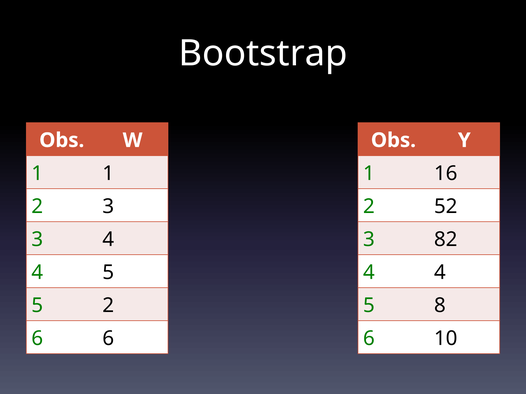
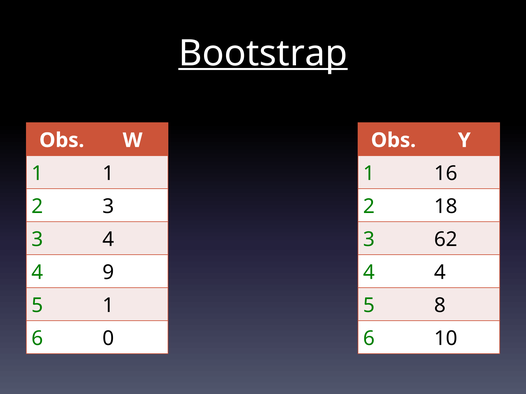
Bootstrap underline: none -> present
52: 52 -> 18
82: 82 -> 62
5 at (108, 273): 5 -> 9
5 2: 2 -> 1
6 6: 6 -> 0
